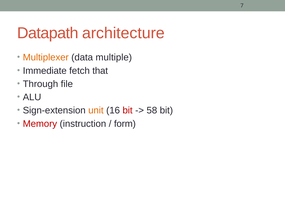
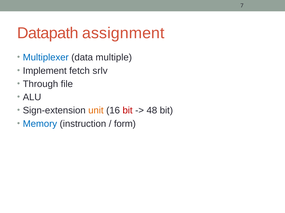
architecture: architecture -> assignment
Multiplexer colour: orange -> blue
Immediate: Immediate -> Implement
that: that -> srlv
58: 58 -> 48
Memory colour: red -> blue
